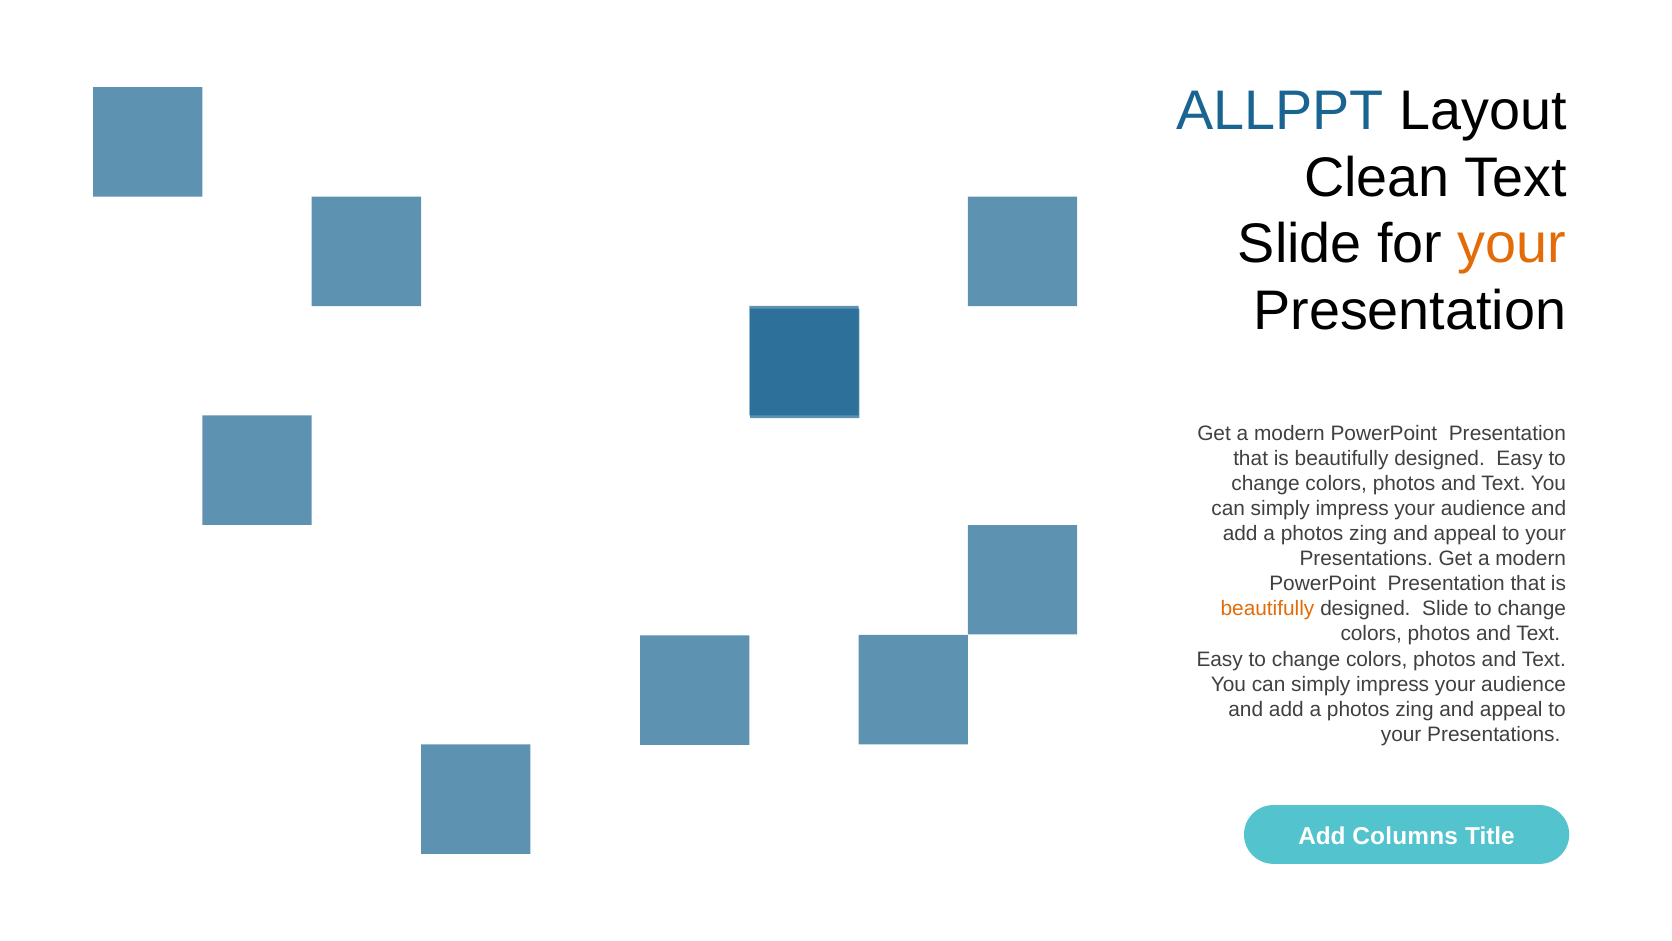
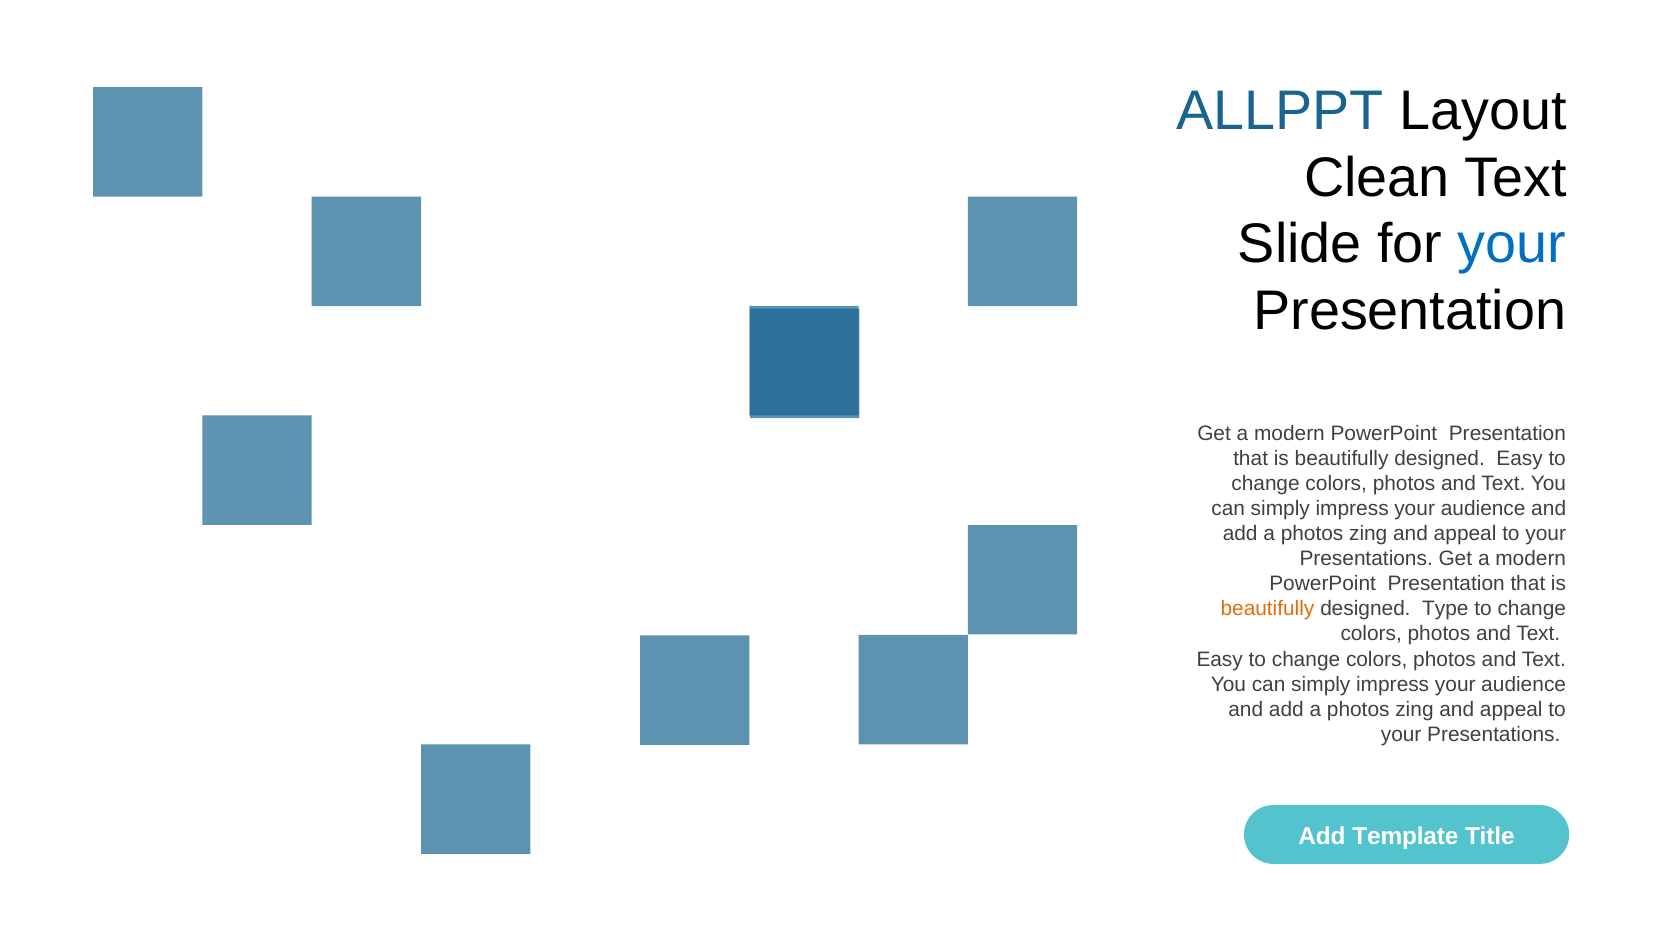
your at (1512, 244) colour: orange -> blue
designed Slide: Slide -> Type
Columns: Columns -> Template
